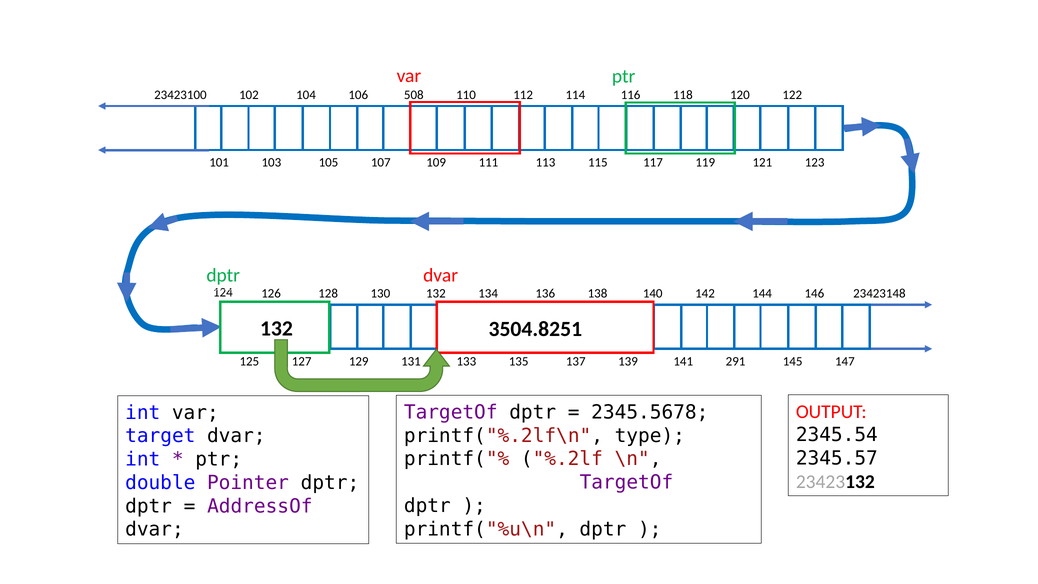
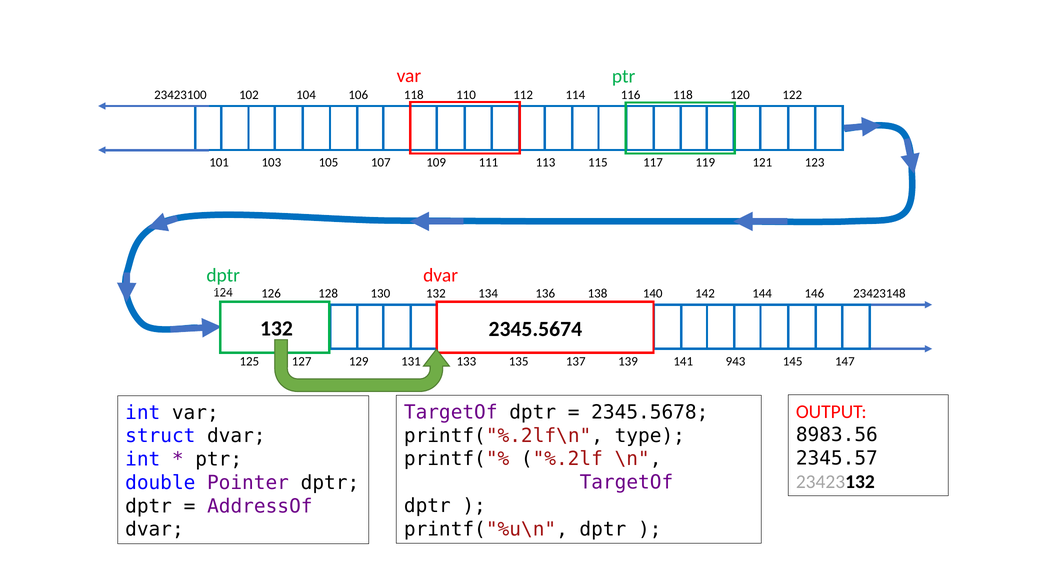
106 508: 508 -> 118
3504.8251: 3504.8251 -> 2345.5674
291: 291 -> 943
2345.54: 2345.54 -> 8983.56
target: target -> struct
